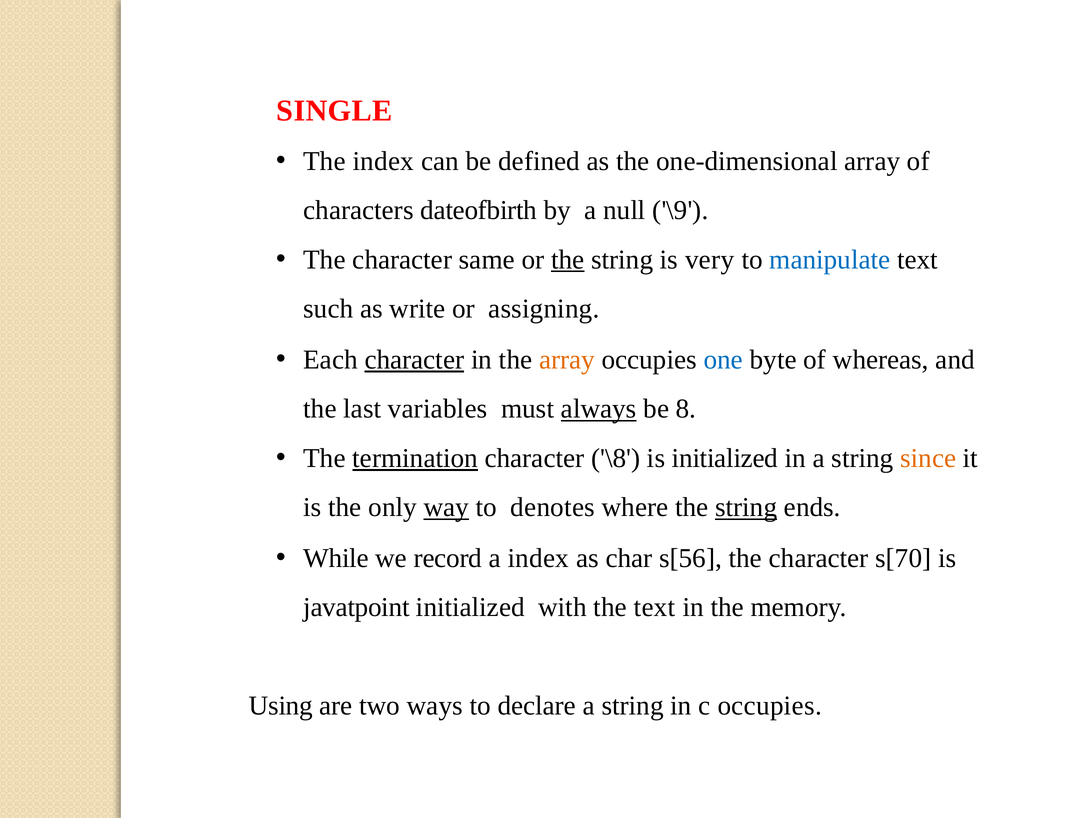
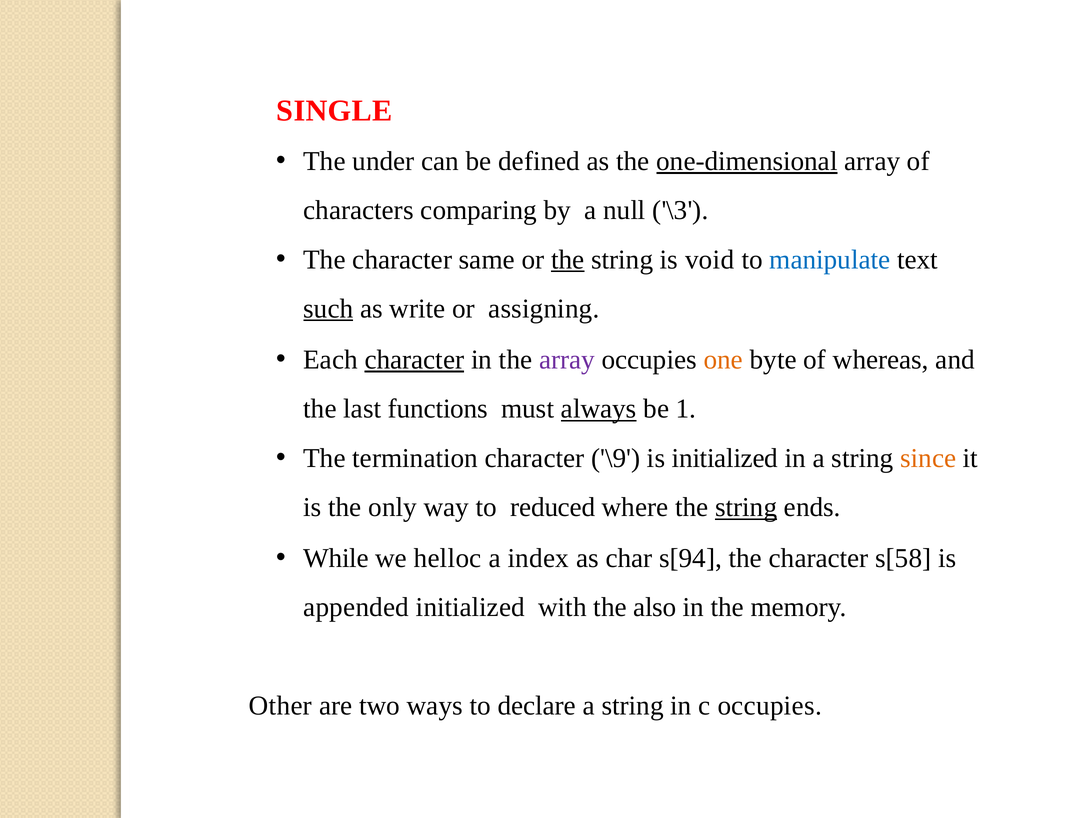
The index: index -> under
one-dimensional underline: none -> present
dateofbirth: dateofbirth -> comparing
\9: \9 -> \3
very: very -> void
such underline: none -> present
array at (567, 360) colour: orange -> purple
one colour: blue -> orange
variables: variables -> functions
8: 8 -> 1
termination underline: present -> none
\8: \8 -> \9
way underline: present -> none
denotes: denotes -> reduced
record: record -> helloc
s[56: s[56 -> s[94
s[70: s[70 -> s[58
javatpoint: javatpoint -> appended
the text: text -> also
Using: Using -> Other
